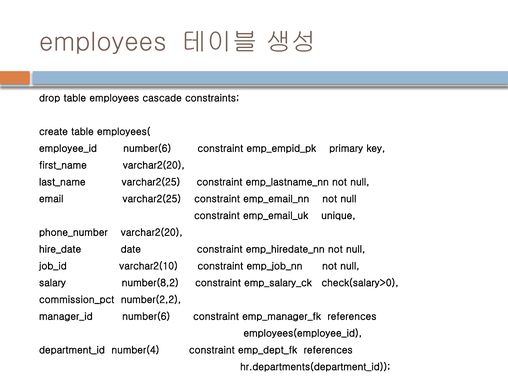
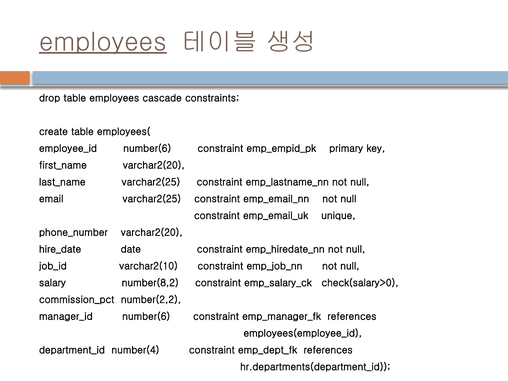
employees at (103, 42) underline: none -> present
